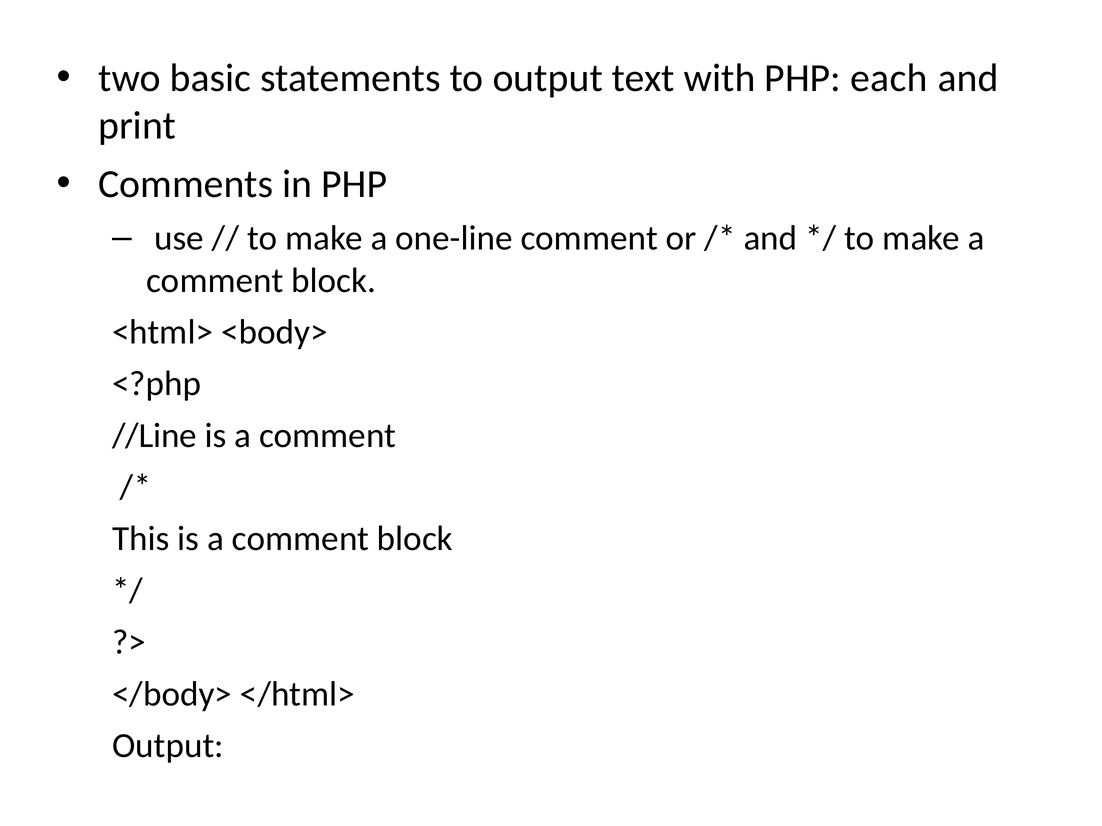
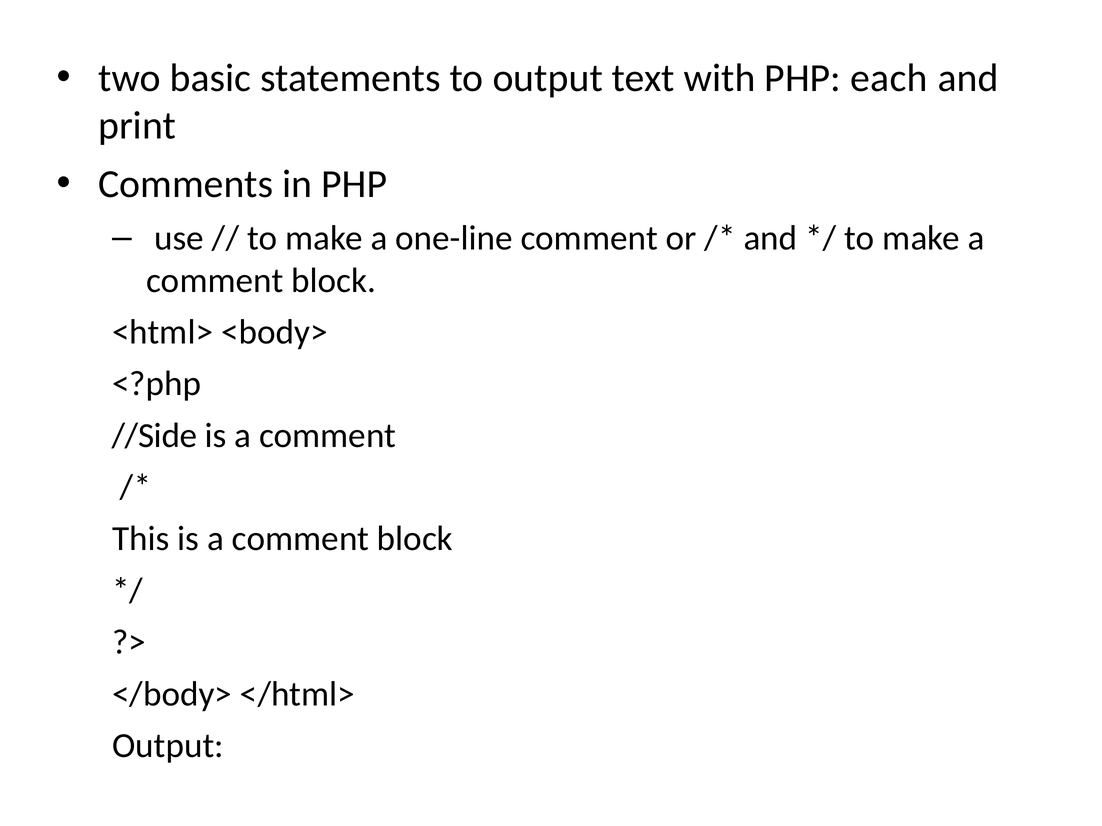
//Line: //Line -> //Side
